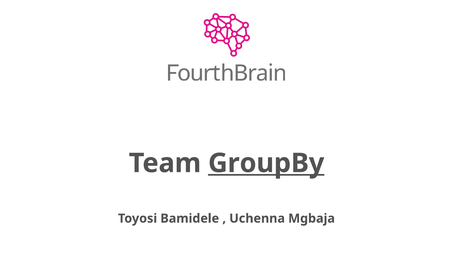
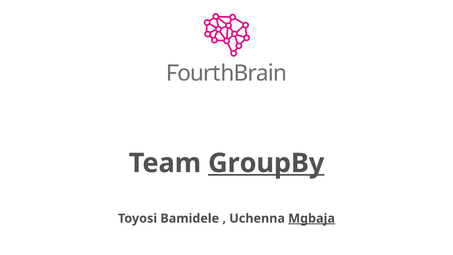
Mgbaja underline: none -> present
